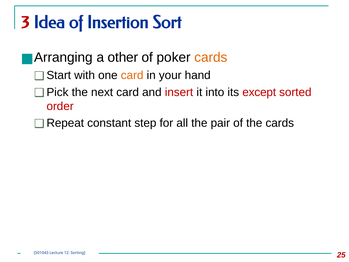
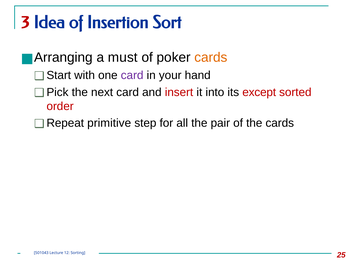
other: other -> must
card at (132, 75) colour: orange -> purple
constant: constant -> primitive
